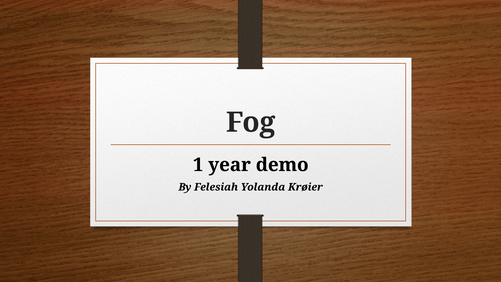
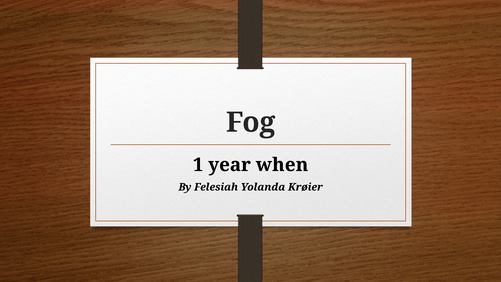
demo: demo -> when
